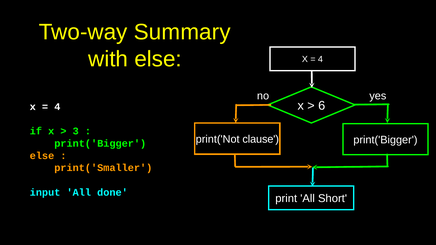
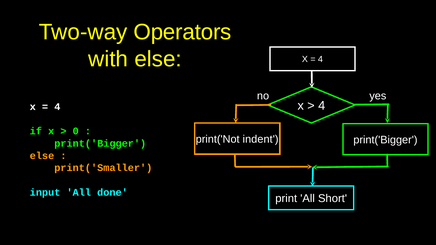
Summary: Summary -> Operators
6 at (322, 106): 6 -> 4
3: 3 -> 0
clause: clause -> indent
